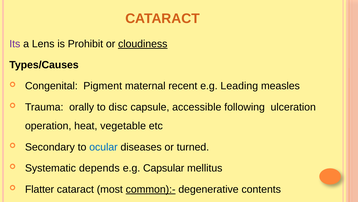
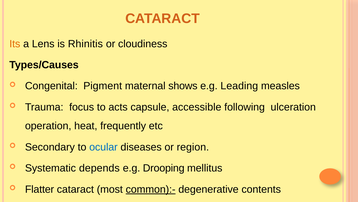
Its colour: purple -> orange
Prohibit: Prohibit -> Rhinitis
cloudiness underline: present -> none
recent: recent -> shows
orally: orally -> focus
disc: disc -> acts
vegetable: vegetable -> frequently
turned: turned -> region
Capsular: Capsular -> Drooping
